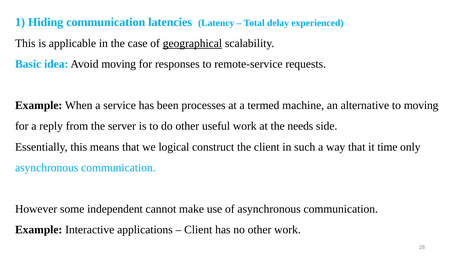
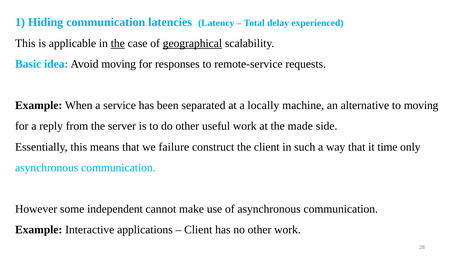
the at (118, 43) underline: none -> present
processes: processes -> separated
termed: termed -> locally
needs: needs -> made
logical: logical -> failure
